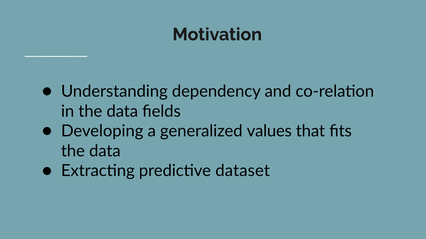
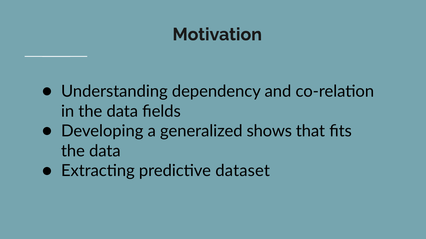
values: values -> shows
